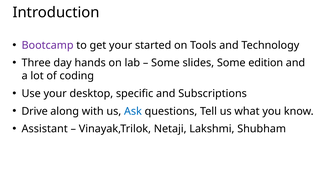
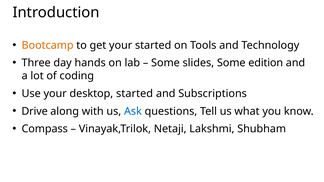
Bootcamp colour: purple -> orange
desktop specific: specific -> started
Assistant: Assistant -> Compass
